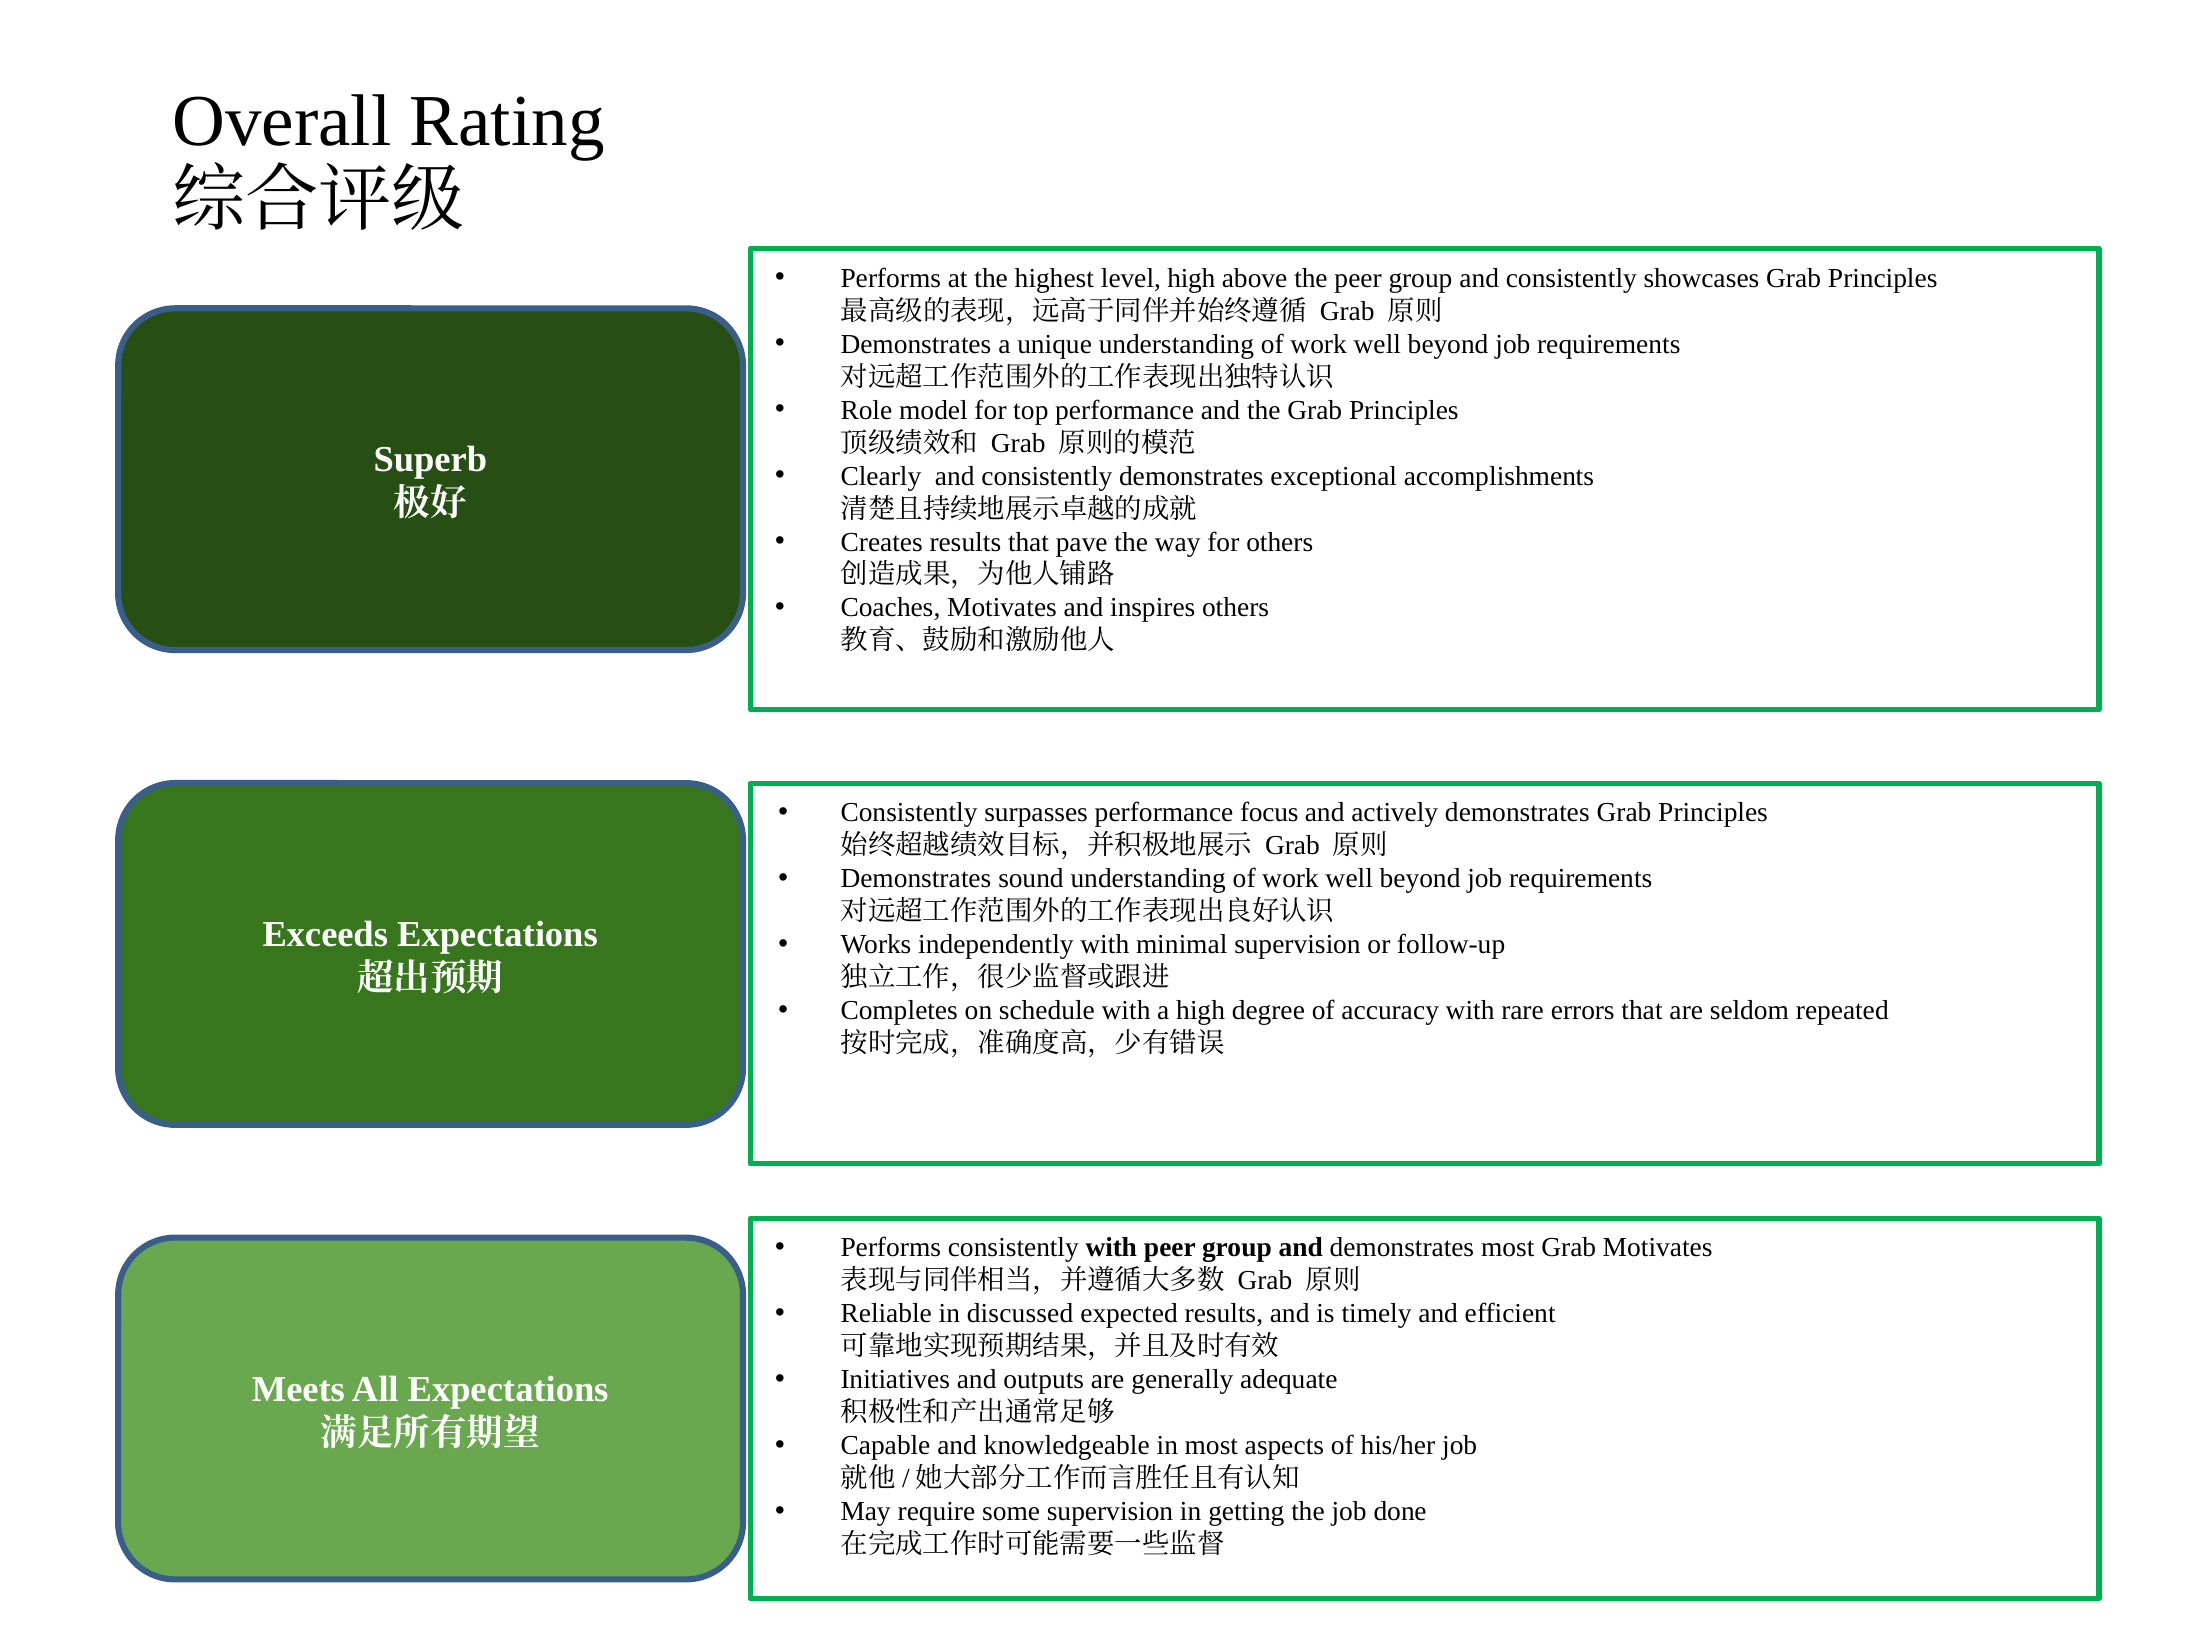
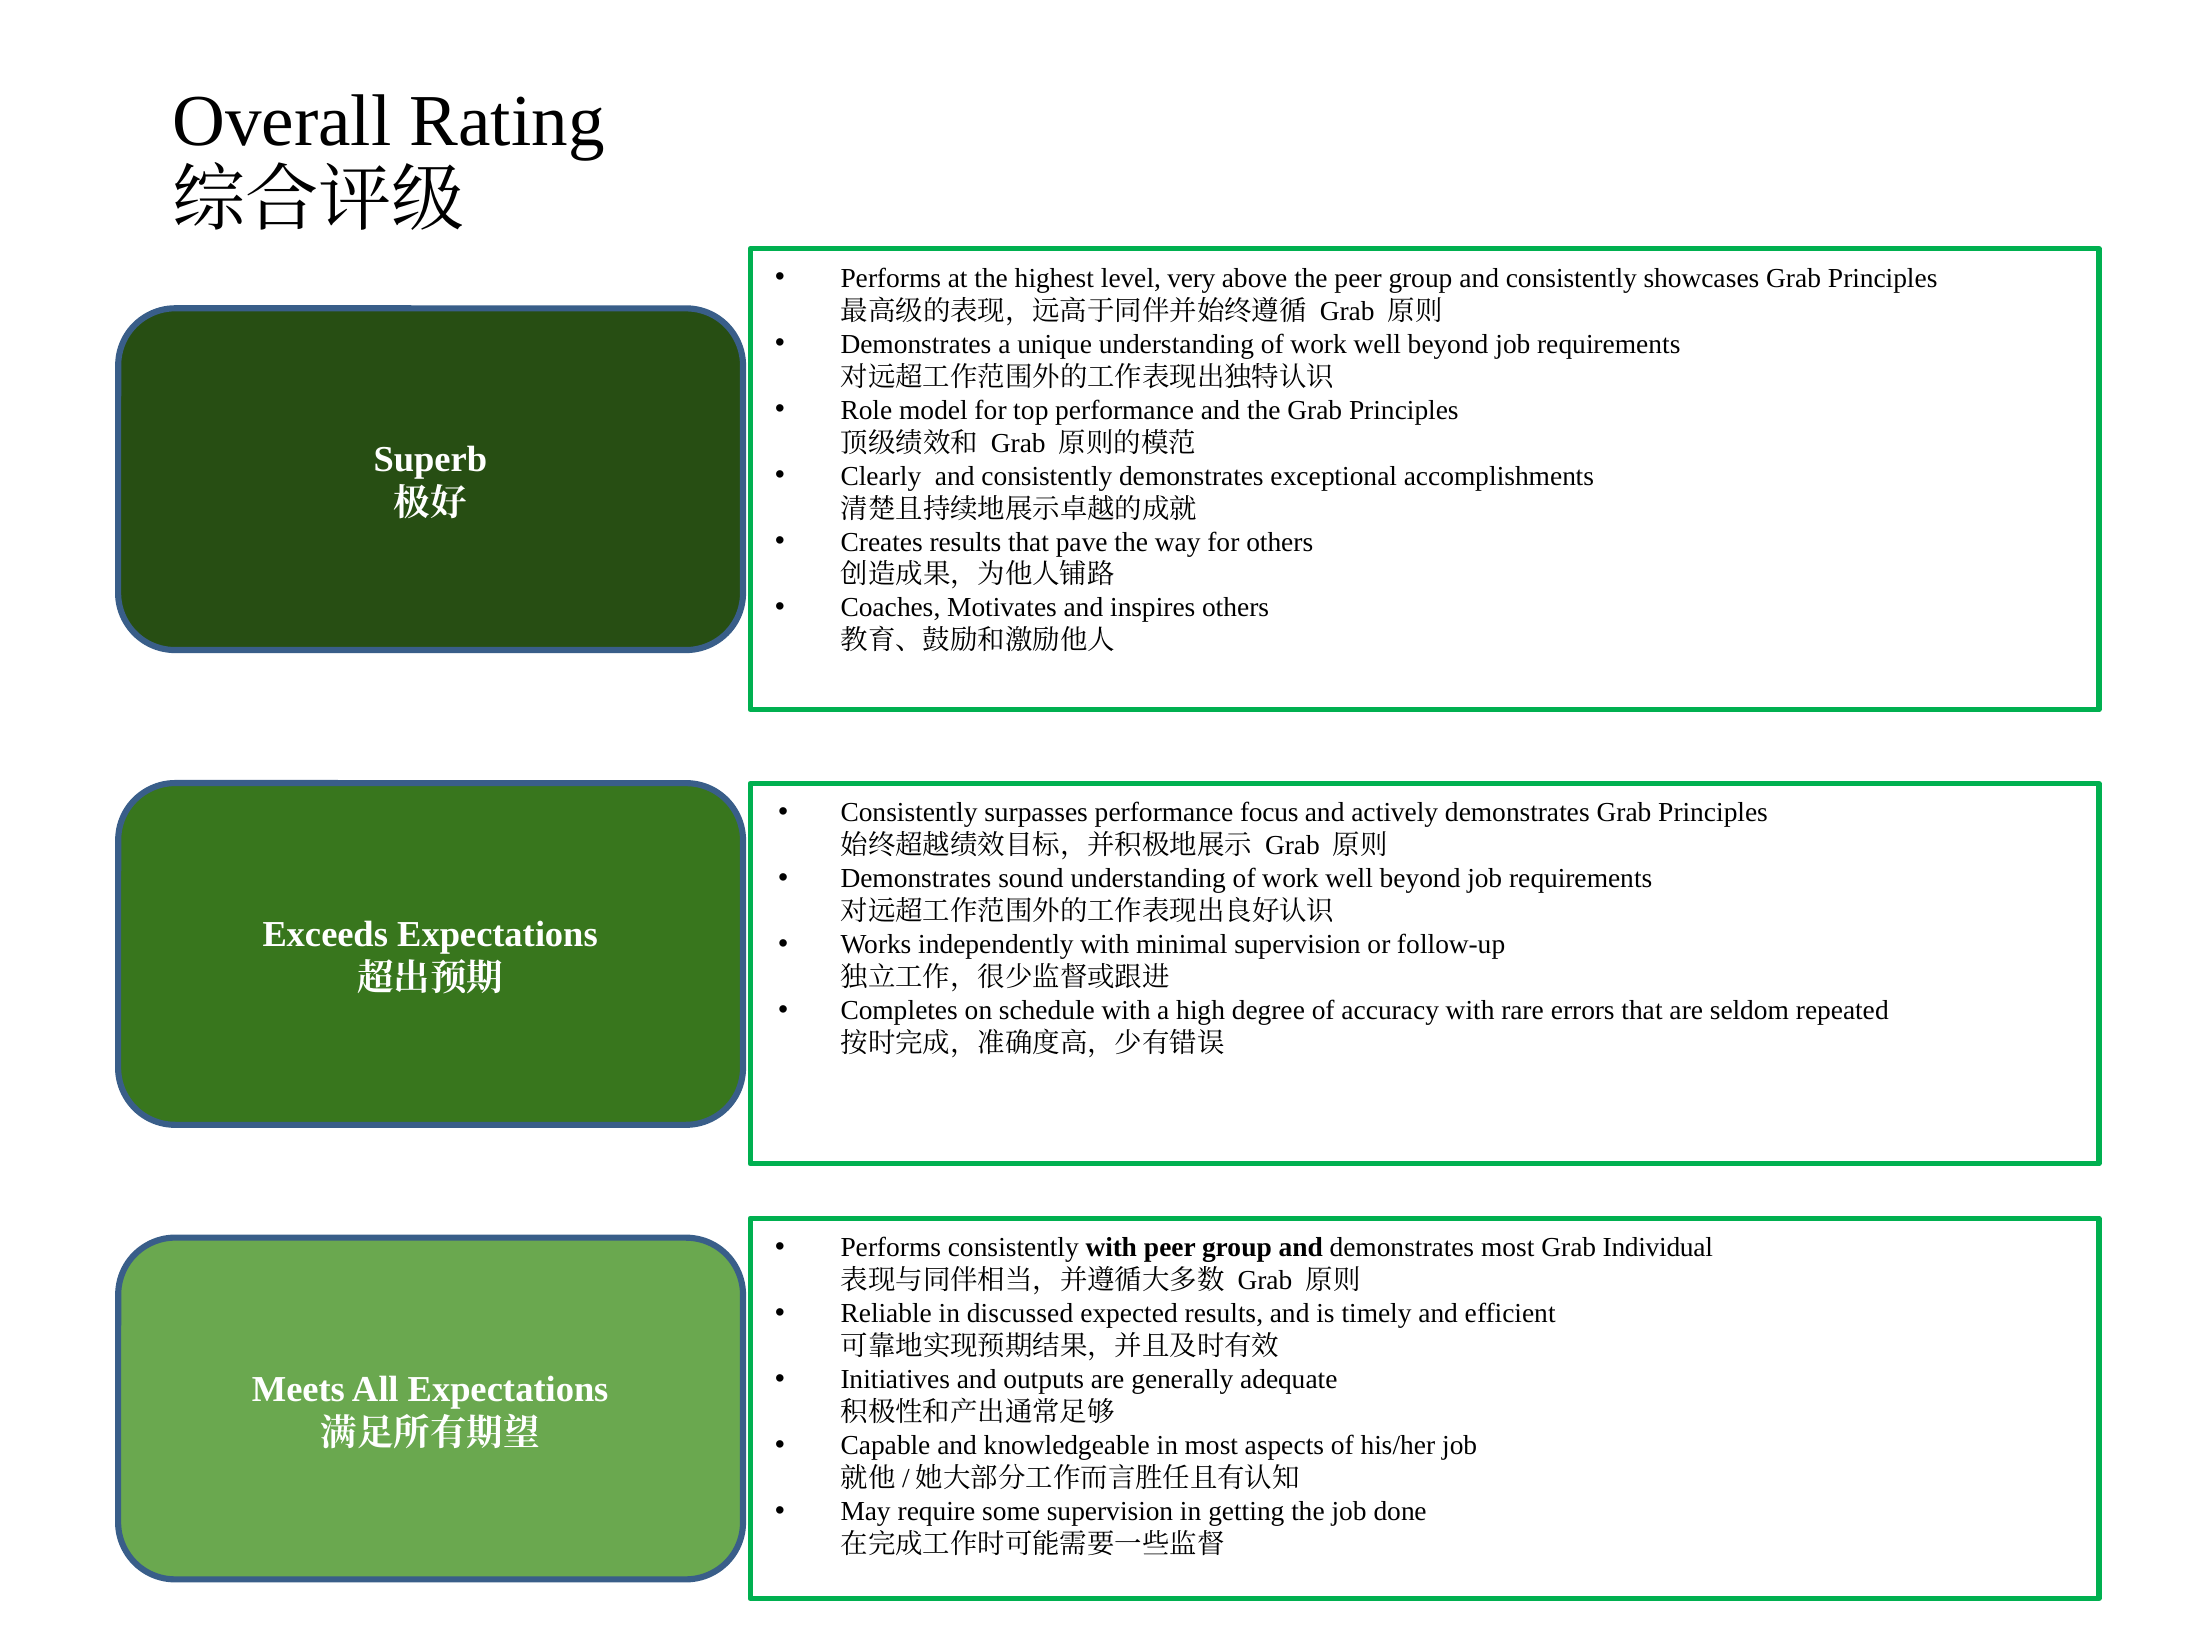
level high: high -> very
Grab Motivates: Motivates -> Individual
